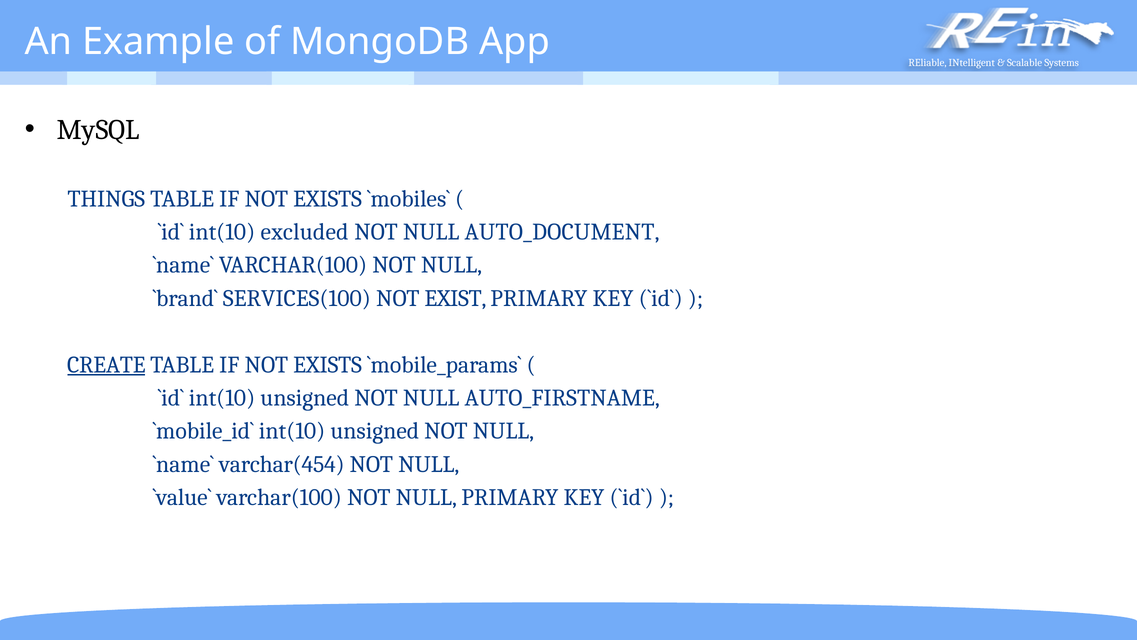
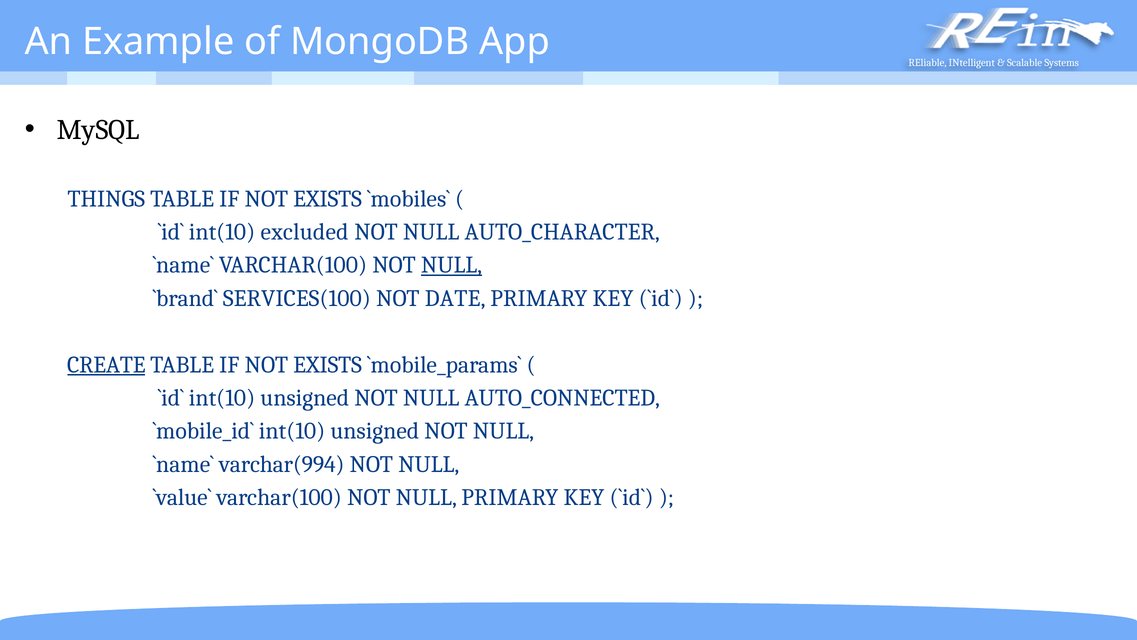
AUTO_DOCUMENT: AUTO_DOCUMENT -> AUTO_CHARACTER
NULL at (451, 265) underline: none -> present
EXIST: EXIST -> DATE
AUTO_FIRSTNAME: AUTO_FIRSTNAME -> AUTO_CONNECTED
varchar(454: varchar(454 -> varchar(994
